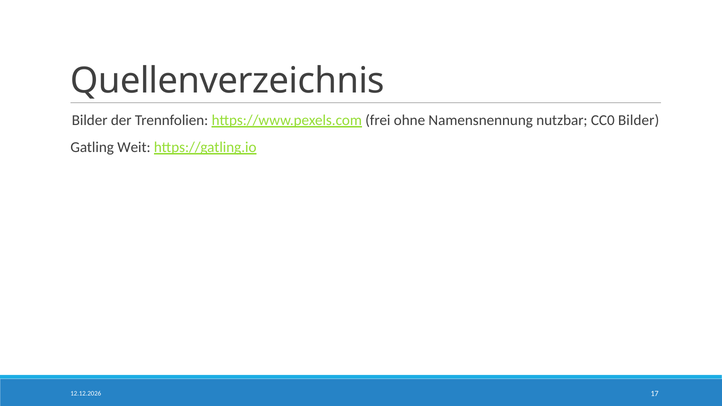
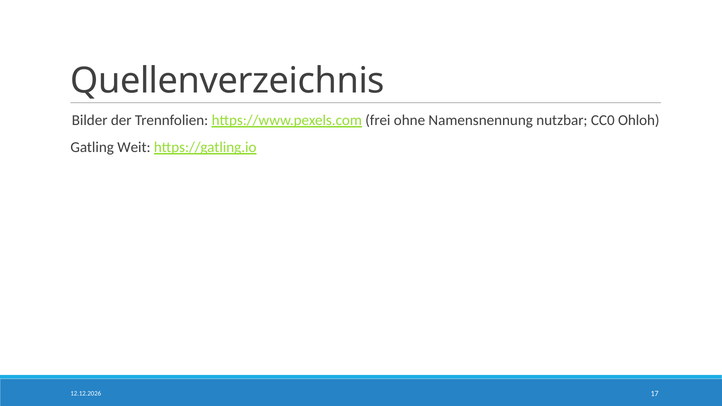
CC0 Bilder: Bilder -> Ohloh
